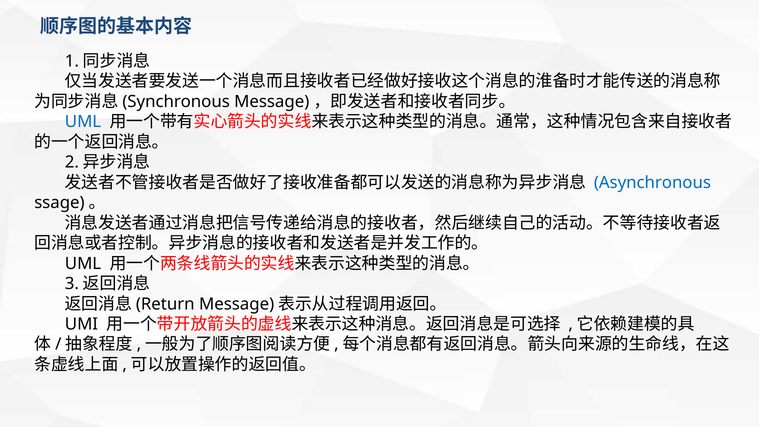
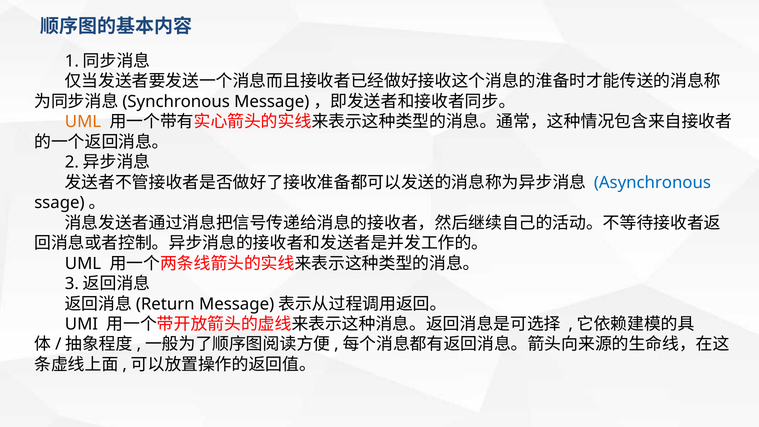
UML at (83, 122) colour: blue -> orange
